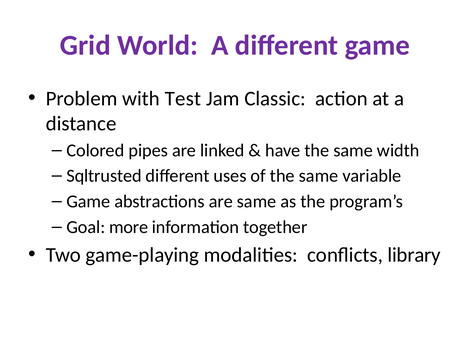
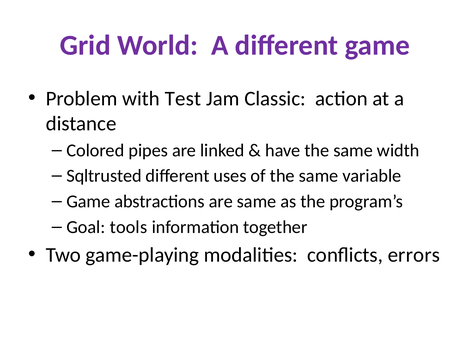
more: more -> tools
library: library -> errors
